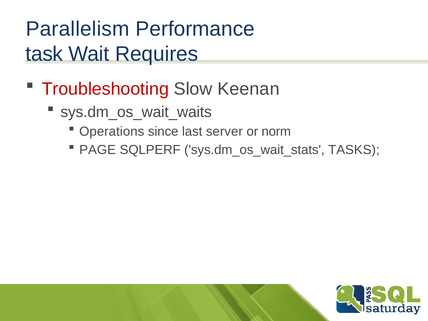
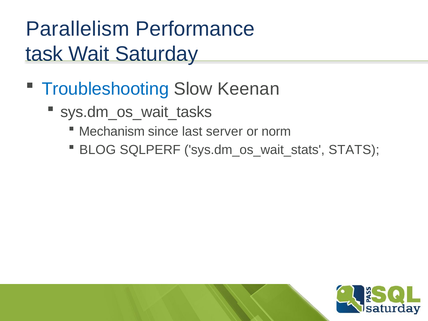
Requires: Requires -> Saturday
Troubleshooting colour: red -> blue
sys.dm_os_wait_waits: sys.dm_os_wait_waits -> sys.dm_os_wait_tasks
Operations: Operations -> Mechanism
PAGE: PAGE -> BLOG
TASKS: TASKS -> STATS
